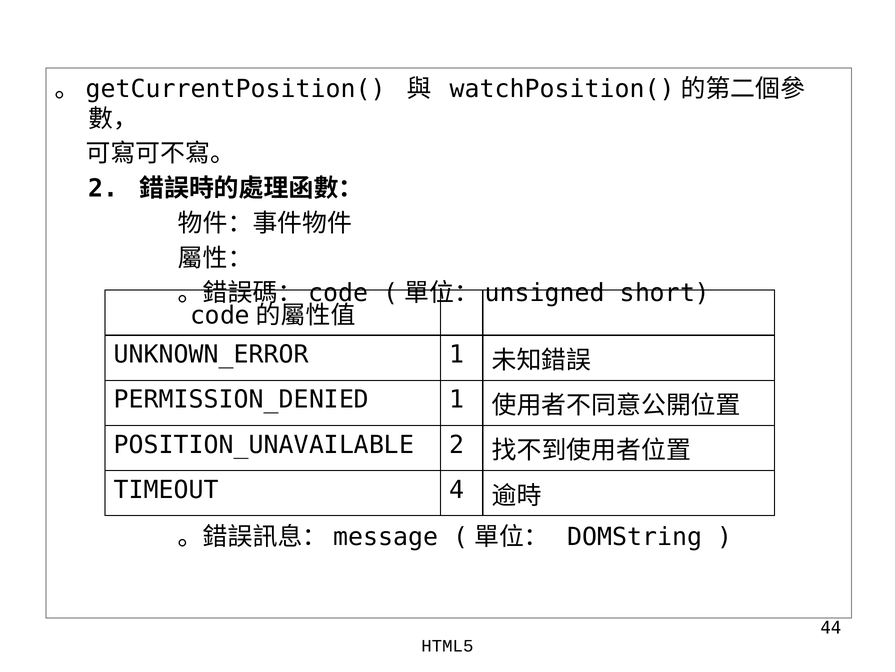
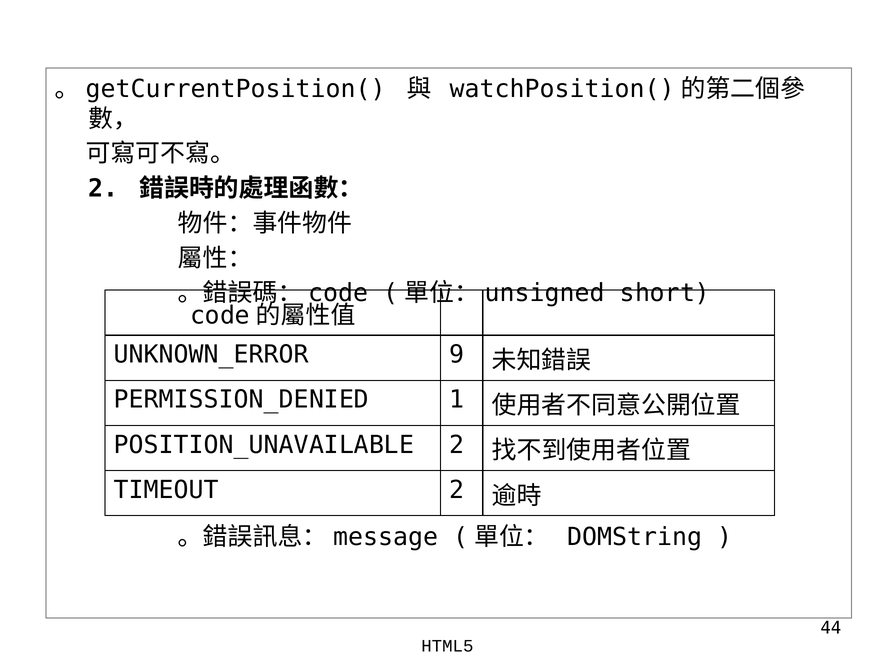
1 at (457, 354): 1 -> 9
TIMEOUT 4: 4 -> 2
